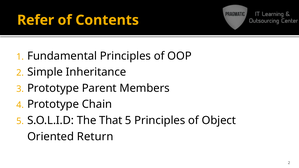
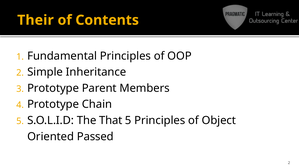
Refer: Refer -> Their
Return: Return -> Passed
